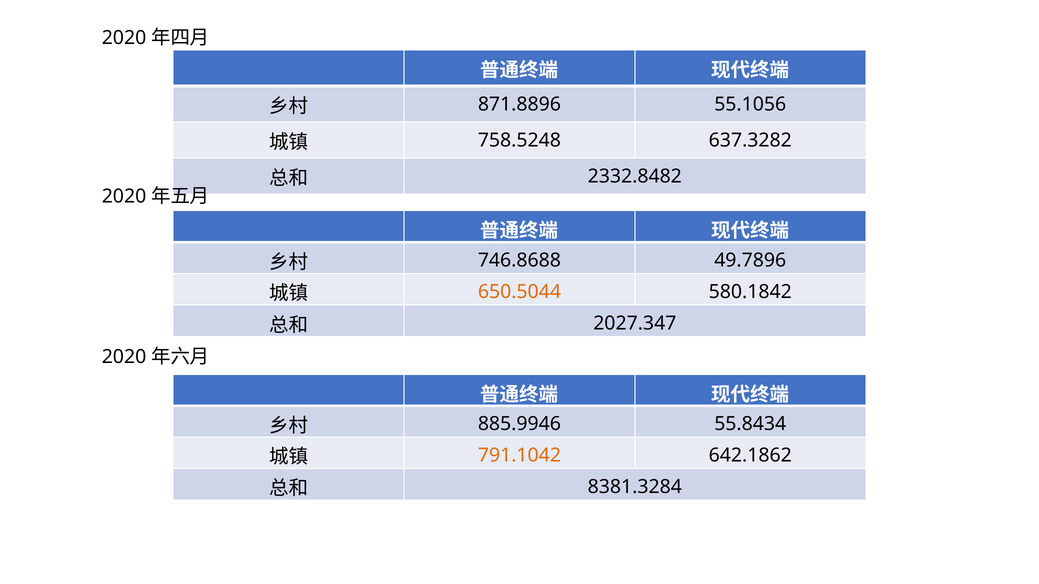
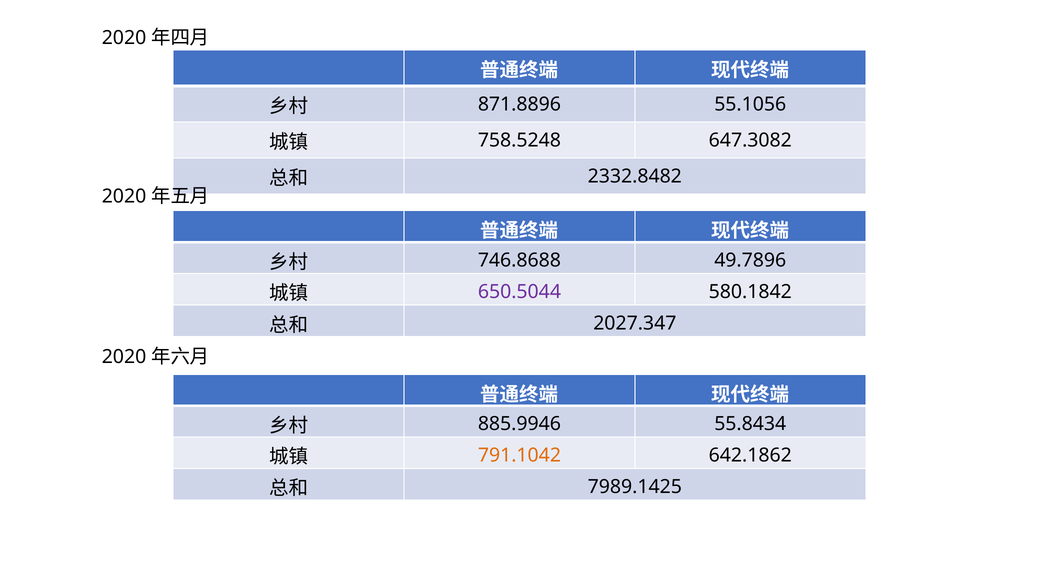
637.3282: 637.3282 -> 647.3082
650.5044 colour: orange -> purple
8381.3284: 8381.3284 -> 7989.1425
